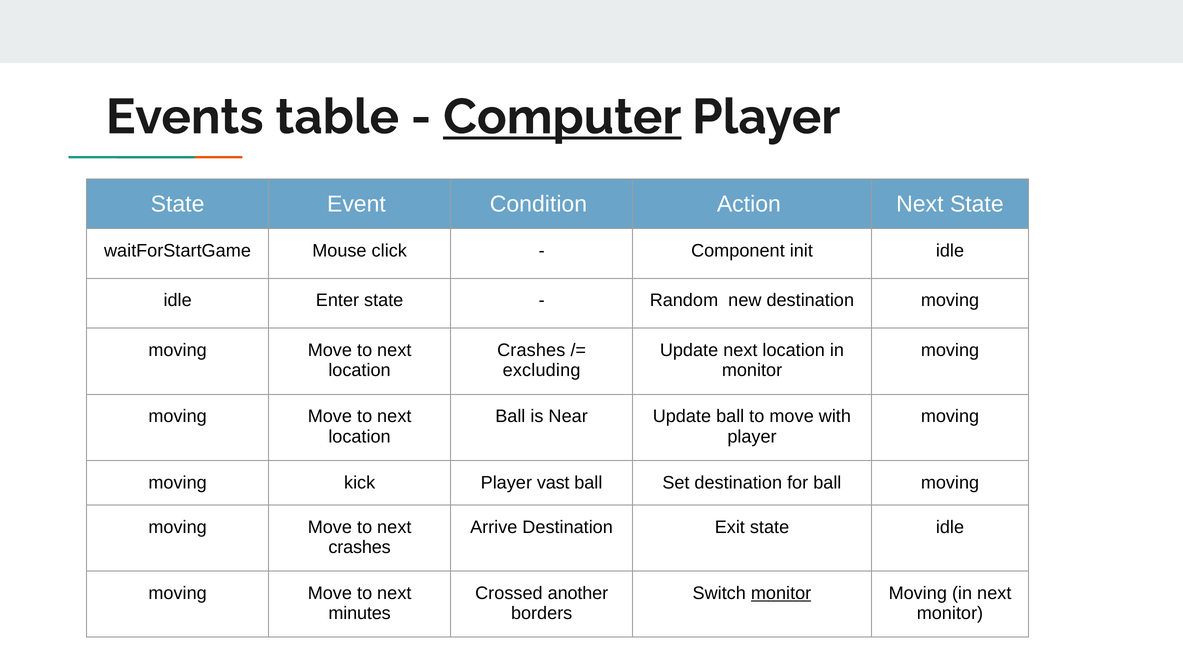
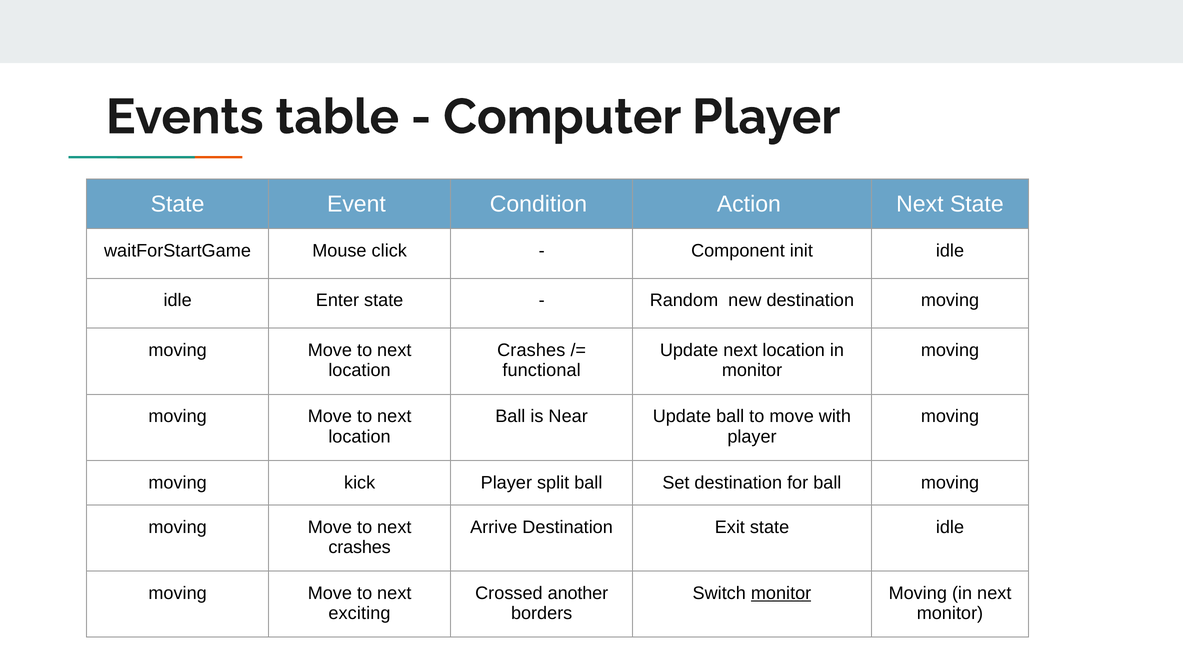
Computer underline: present -> none
excluding: excluding -> functional
vast: vast -> split
minutes: minutes -> exciting
